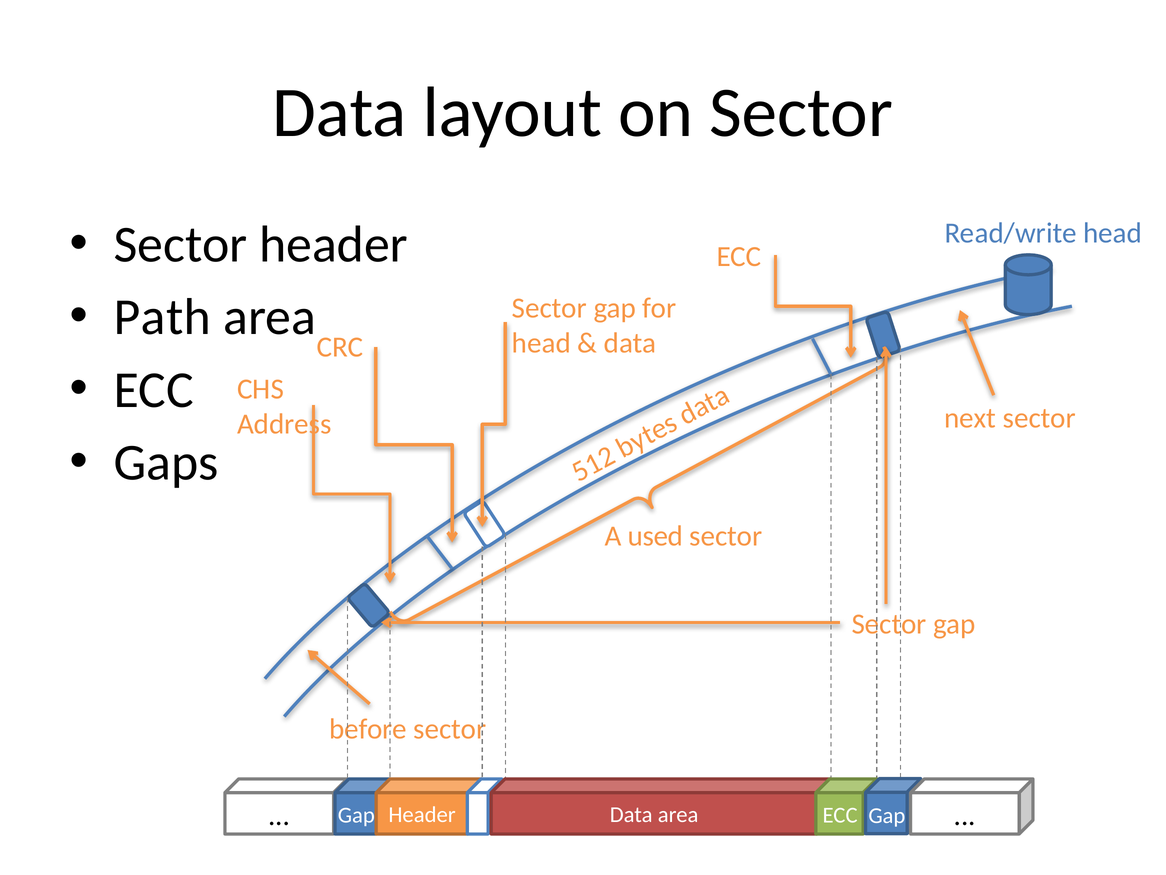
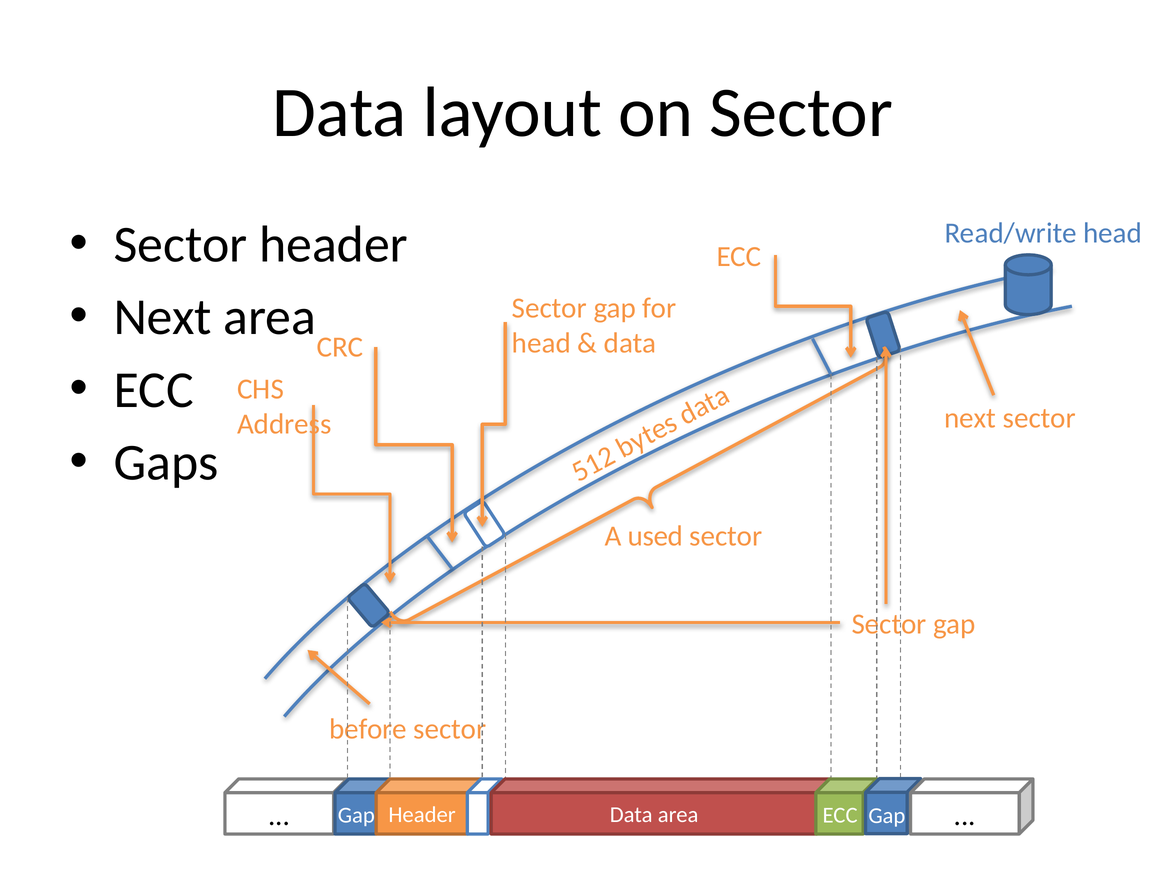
Path at (162, 317): Path -> Next
